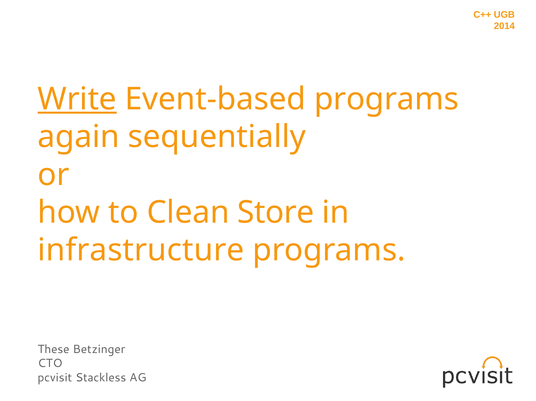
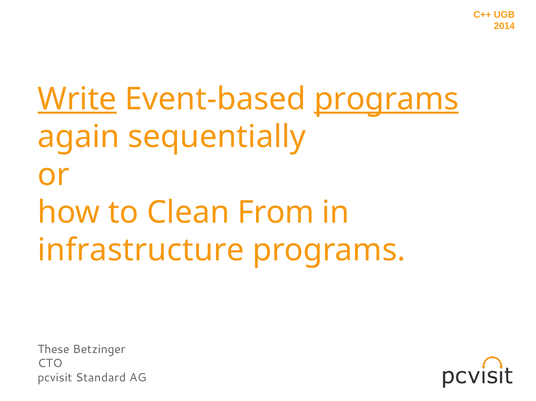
programs at (386, 99) underline: none -> present
Store: Store -> From
Stackless: Stackless -> Standard
